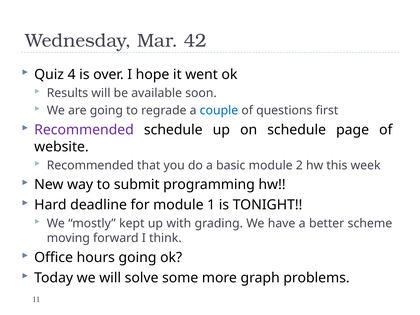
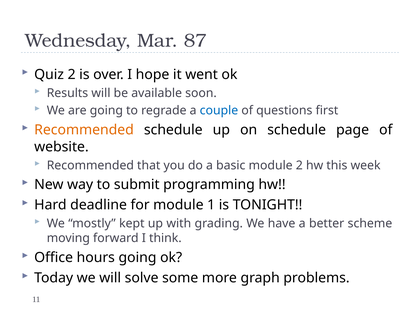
42: 42 -> 87
Quiz 4: 4 -> 2
Recommended at (84, 130) colour: purple -> orange
